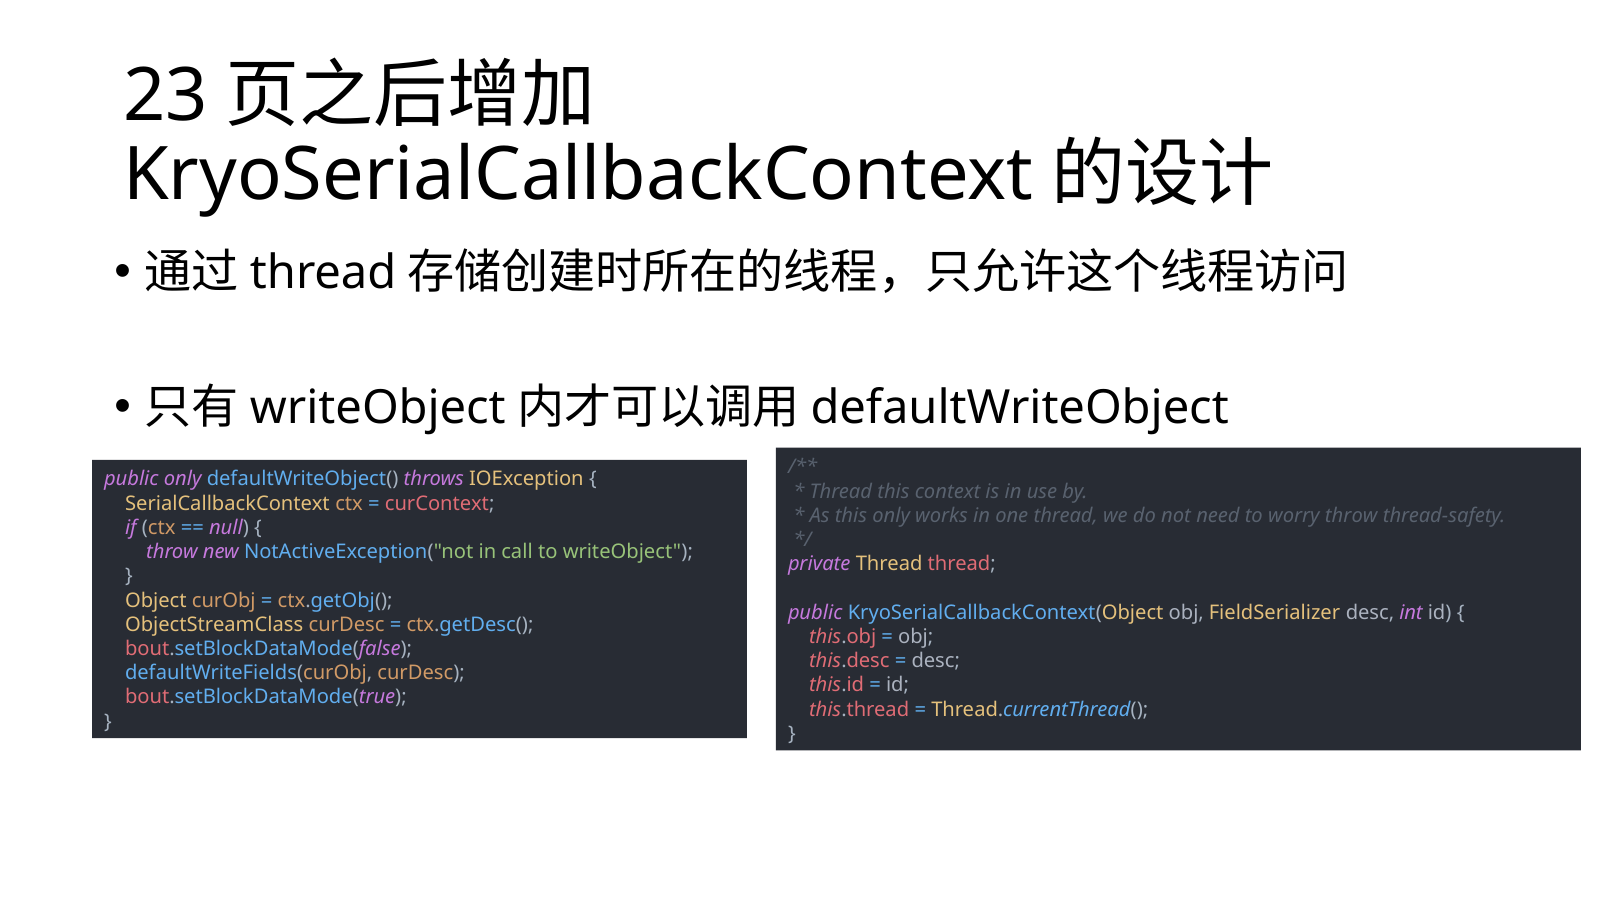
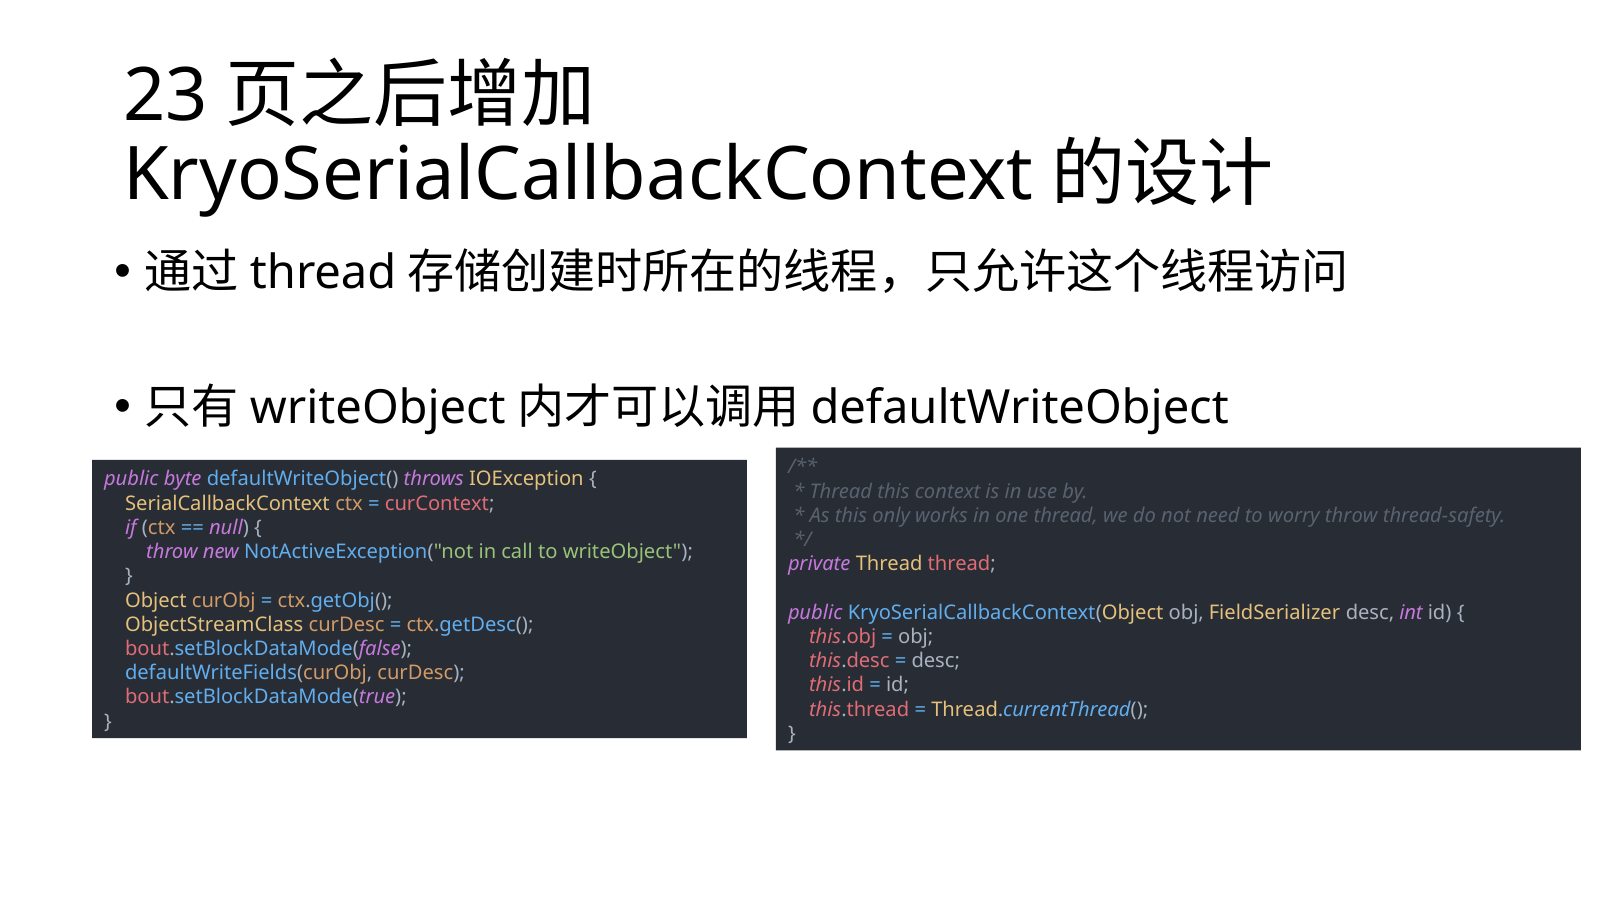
public only: only -> byte
